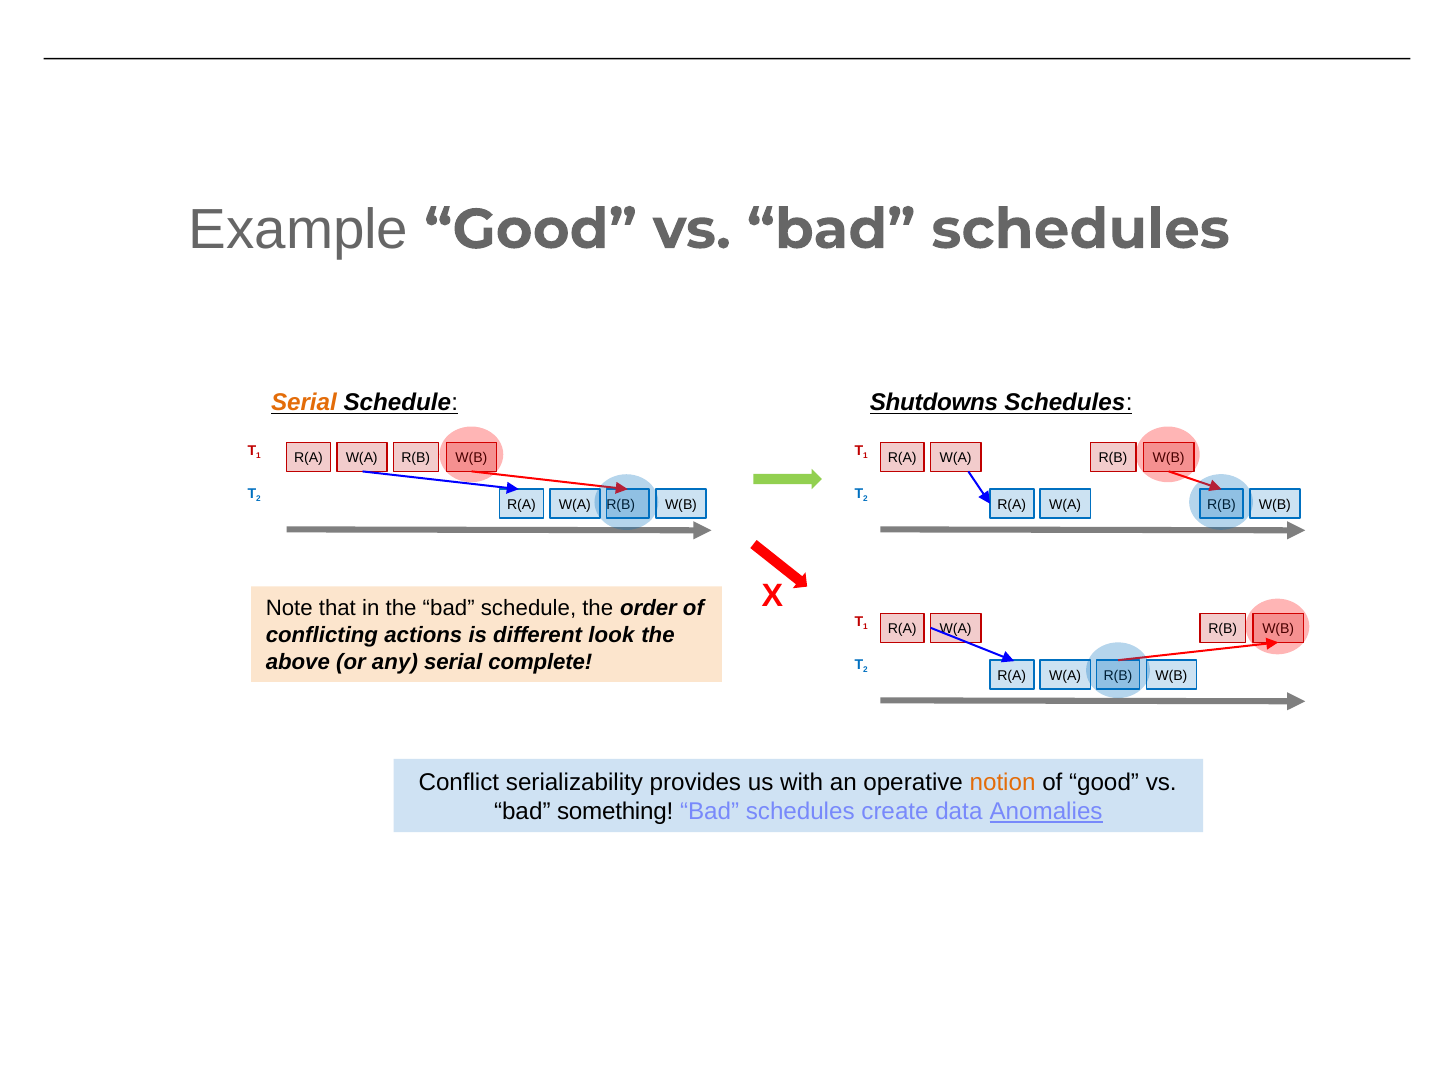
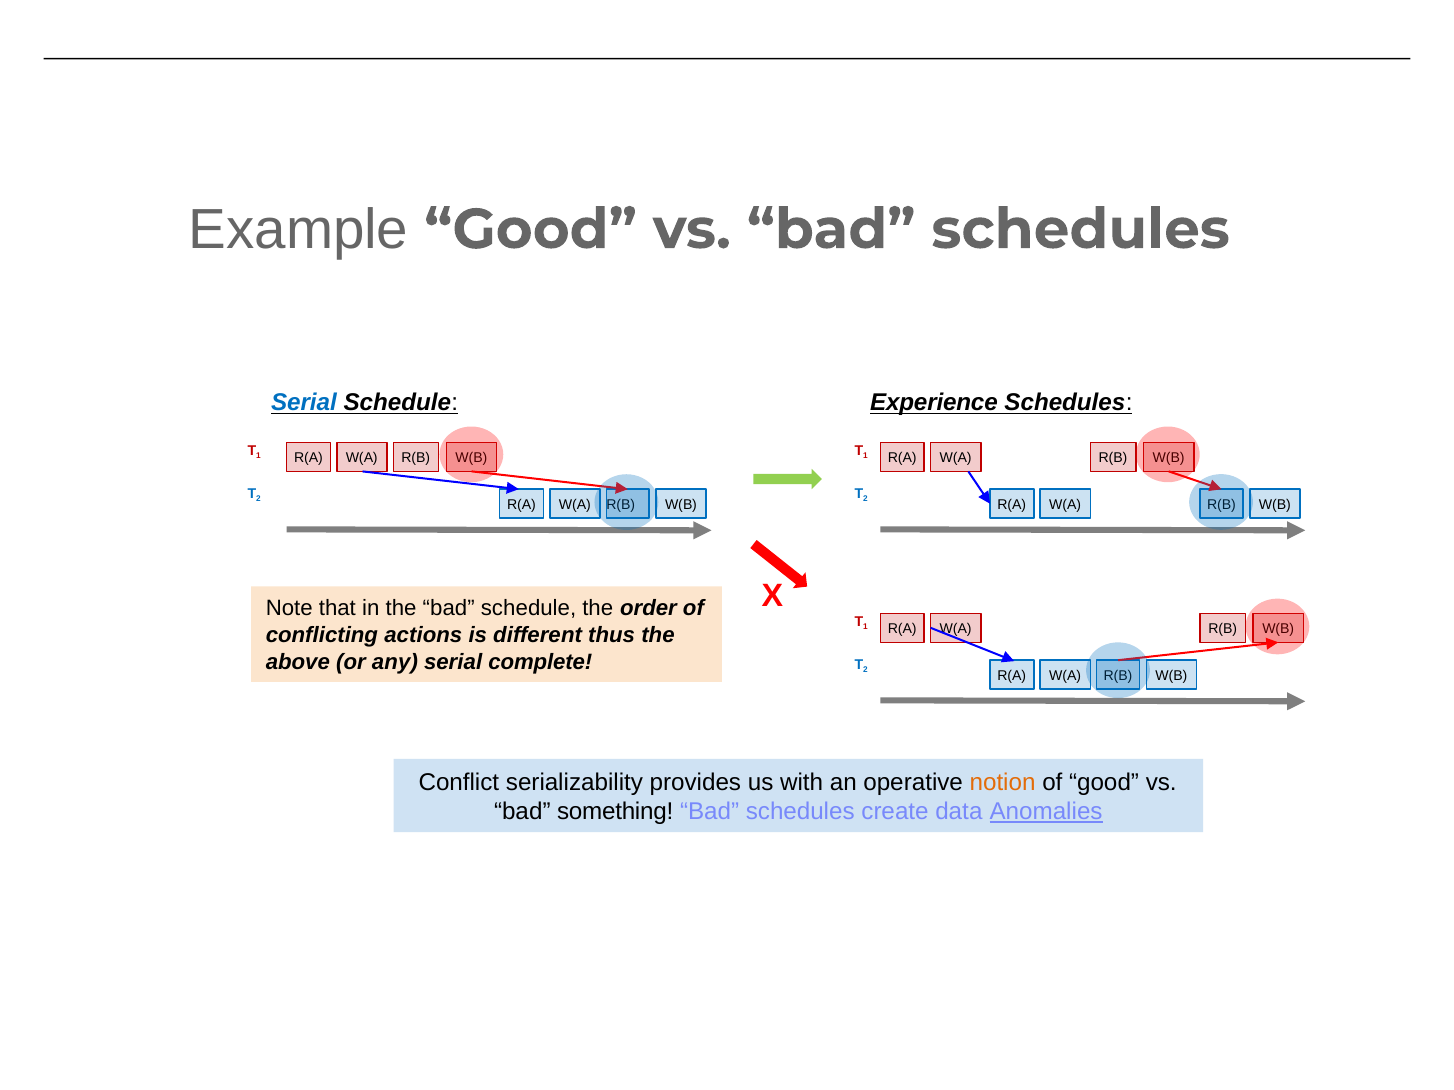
Serial at (304, 403) colour: orange -> blue
Shutdowns: Shutdowns -> Experience
look: look -> thus
